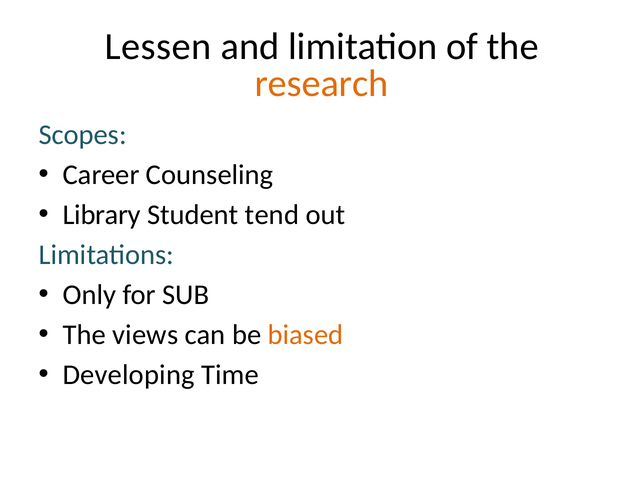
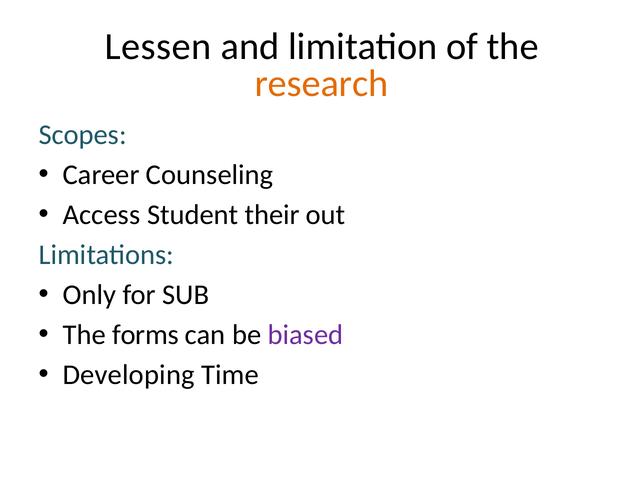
Library: Library -> Access
tend: tend -> their
views: views -> forms
biased colour: orange -> purple
